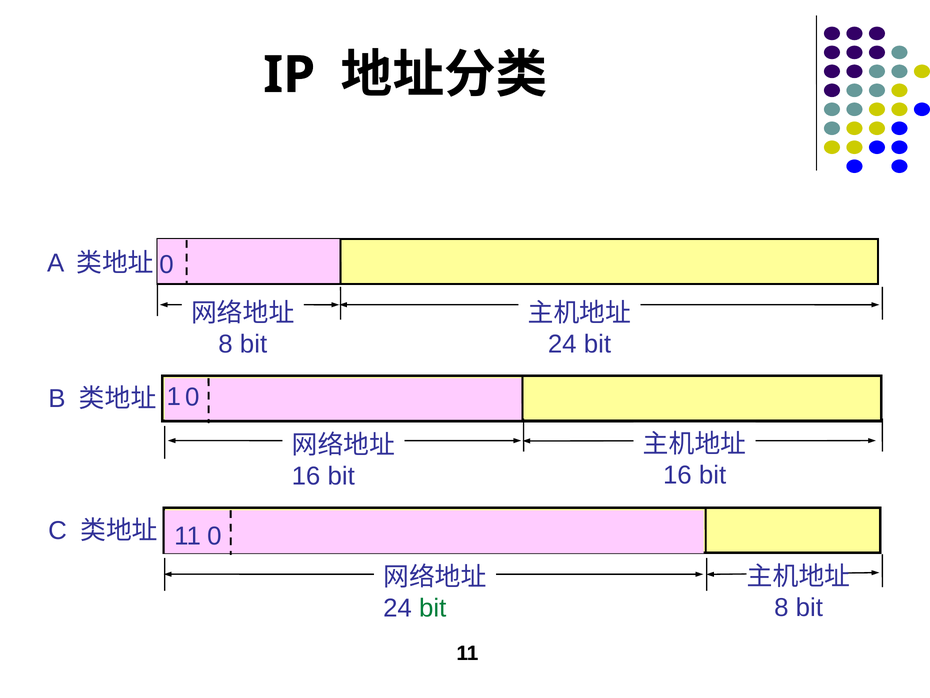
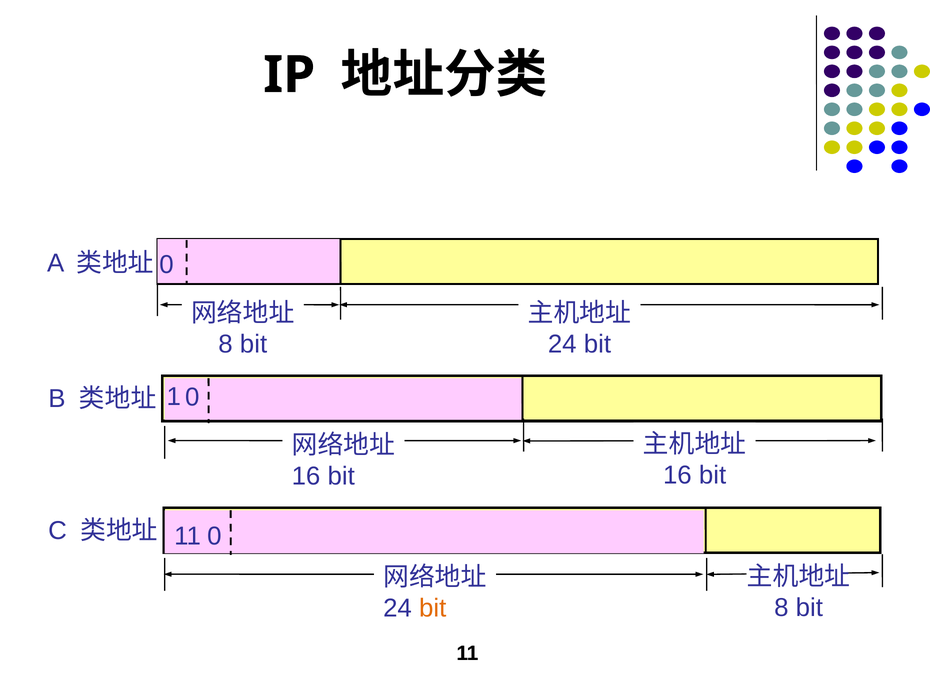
bit at (433, 608) colour: green -> orange
